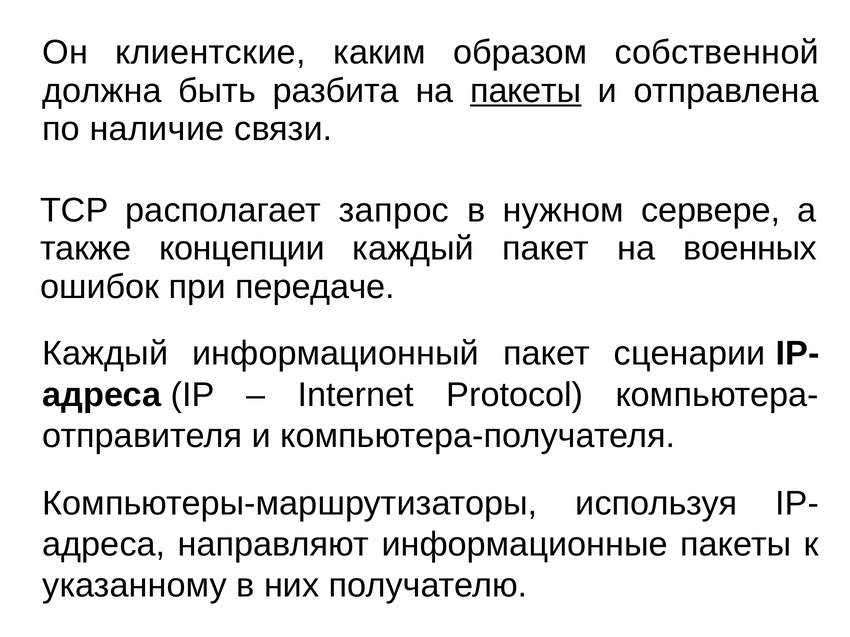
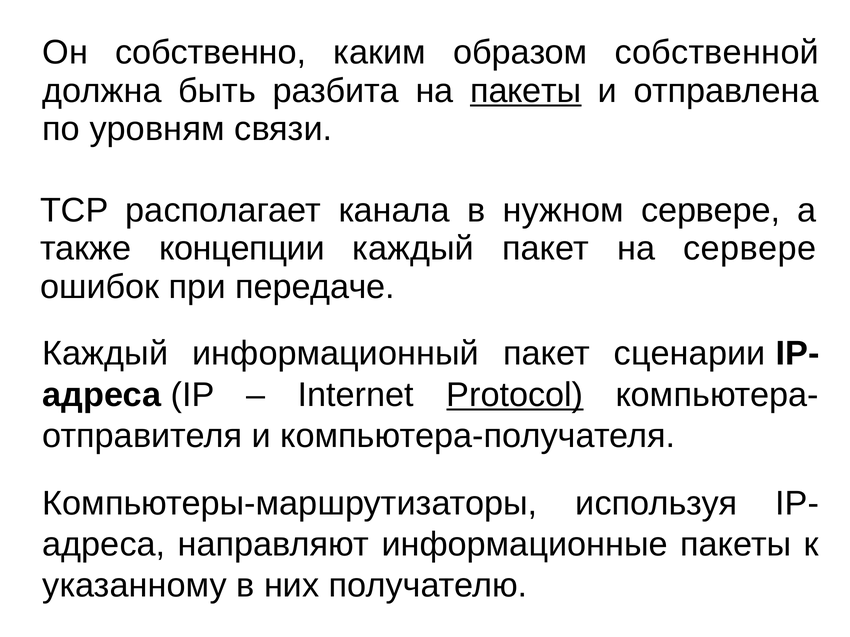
клиентские: клиентские -> собственно
наличие: наличие -> уровням
запрос: запрос -> канала
на военных: военных -> сервере
Protocol underline: none -> present
